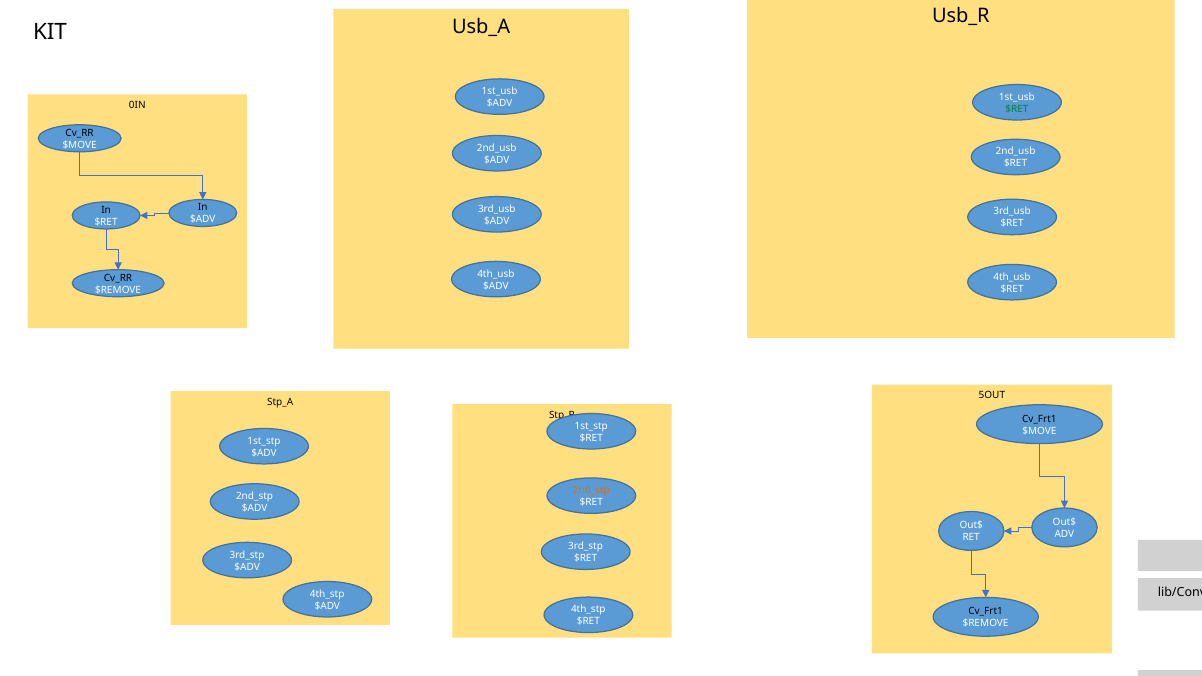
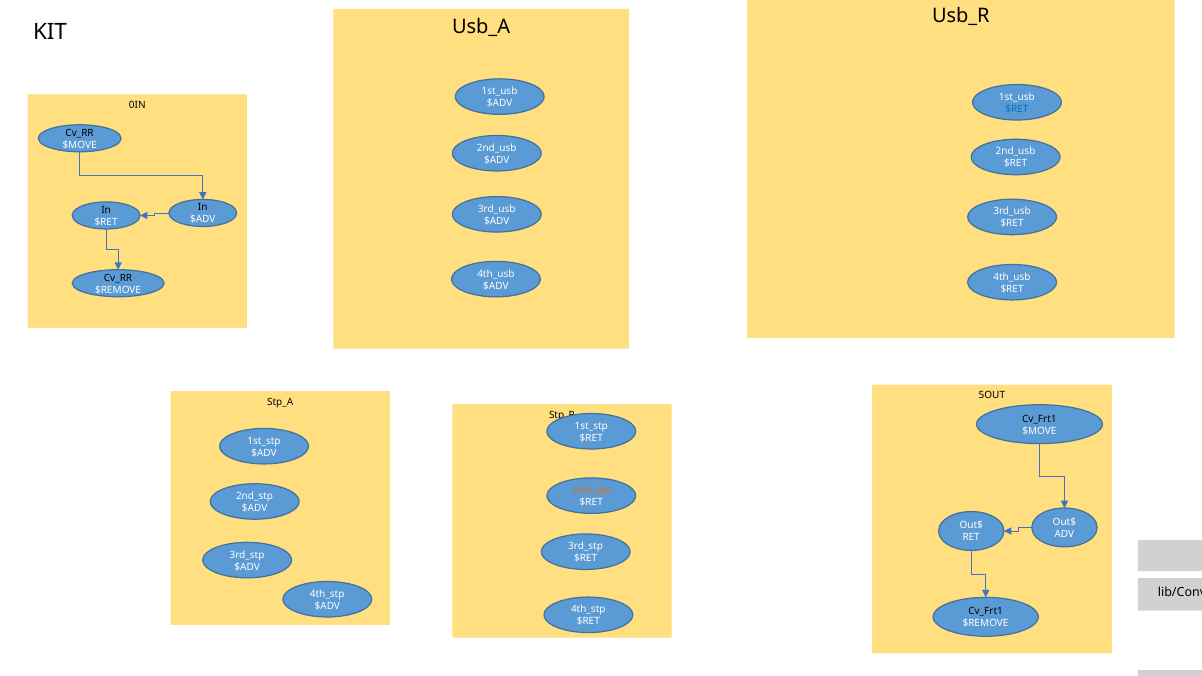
$RET at (1017, 109) colour: green -> blue
